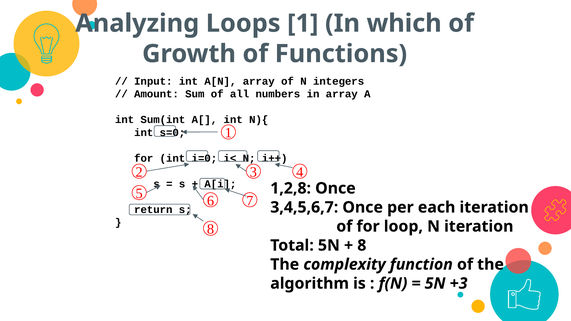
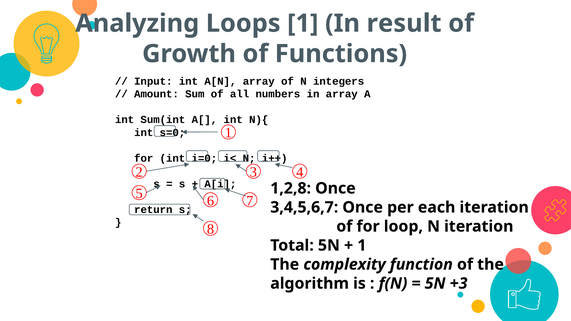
which: which -> result
8 at (362, 246): 8 -> 1
